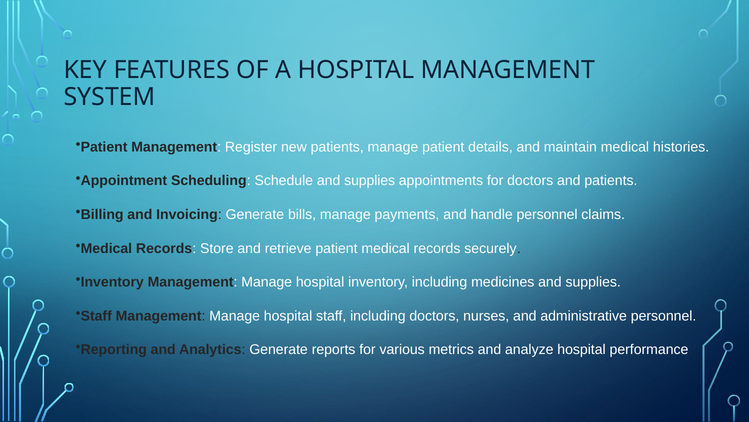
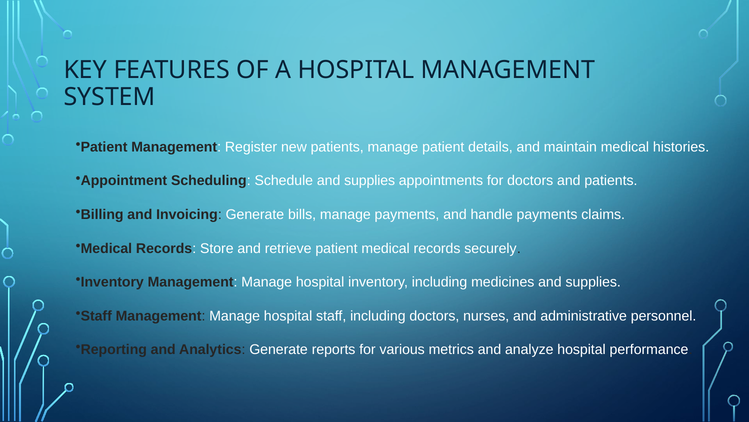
handle personnel: personnel -> payments
